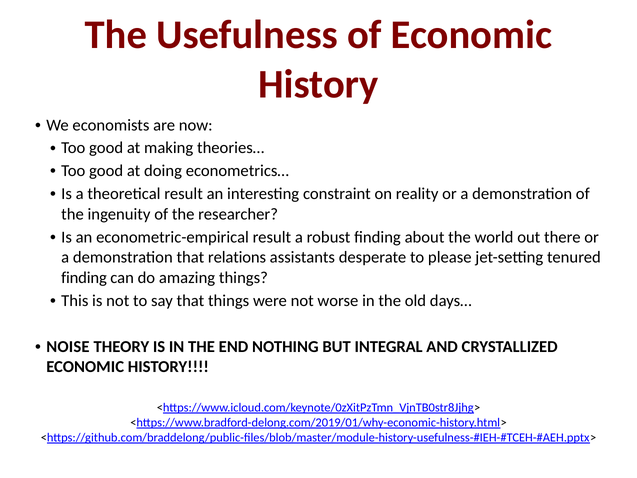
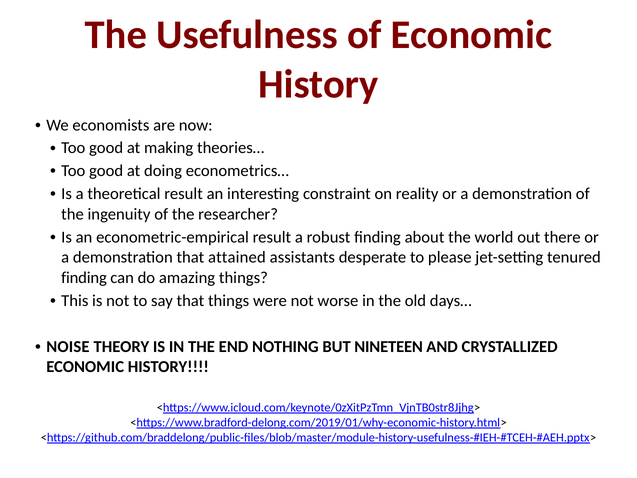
relations: relations -> attained
INTEGRAL: INTEGRAL -> NINETEEN
